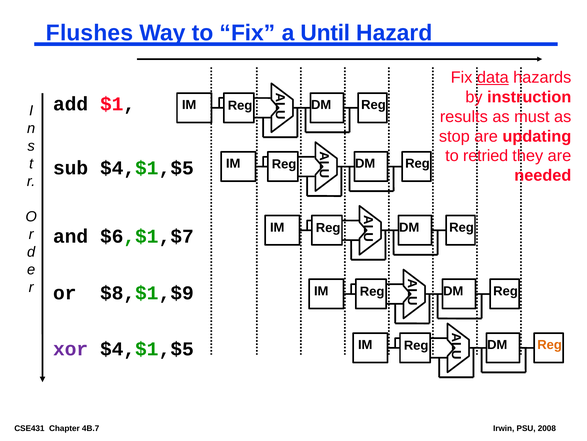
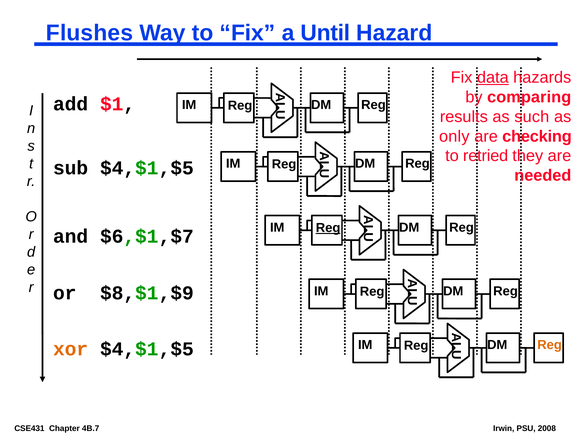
instruction: instruction -> comparing
must: must -> such
stop: stop -> only
updating: updating -> checking
Reg at (328, 228) underline: none -> present
xor colour: purple -> orange
